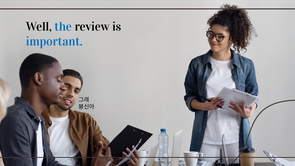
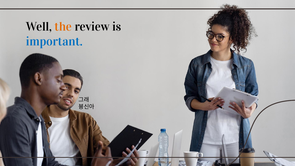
the colour: blue -> orange
